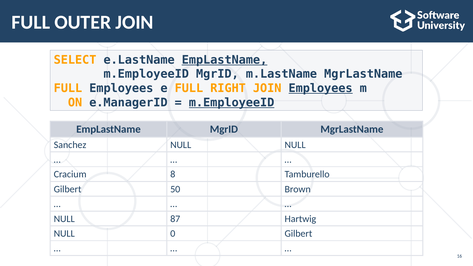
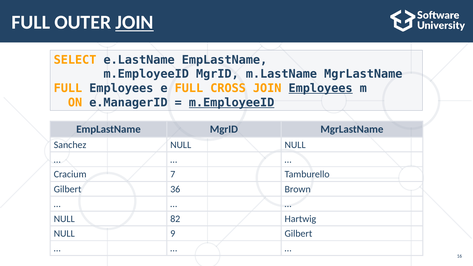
JOIN at (135, 22) underline: none -> present
EmpLastName at (225, 60) underline: present -> none
RIGHT: RIGHT -> CROSS
8: 8 -> 7
50: 50 -> 36
87: 87 -> 82
0: 0 -> 9
